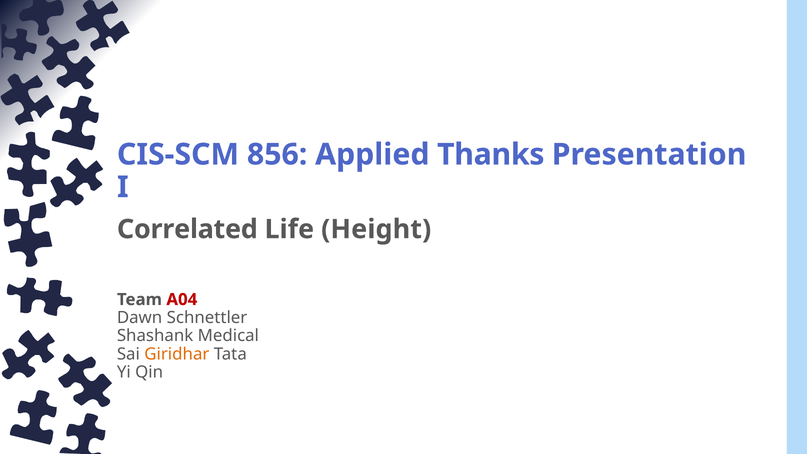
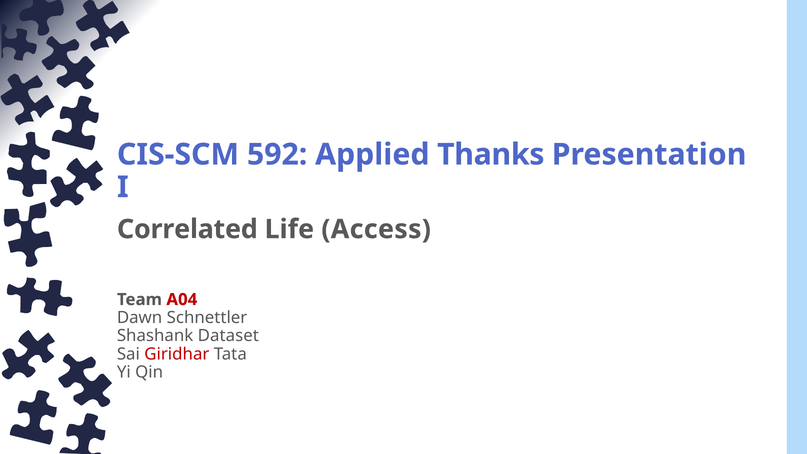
856: 856 -> 592
Height: Height -> Access
Medical: Medical -> Dataset
Giridhar colour: orange -> red
